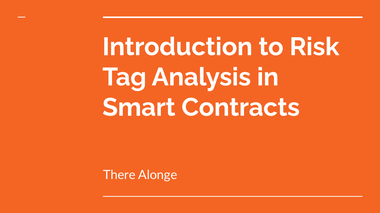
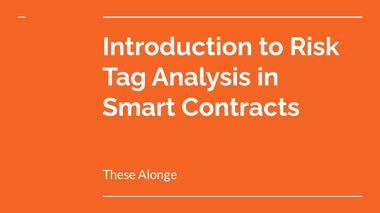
There: There -> These
